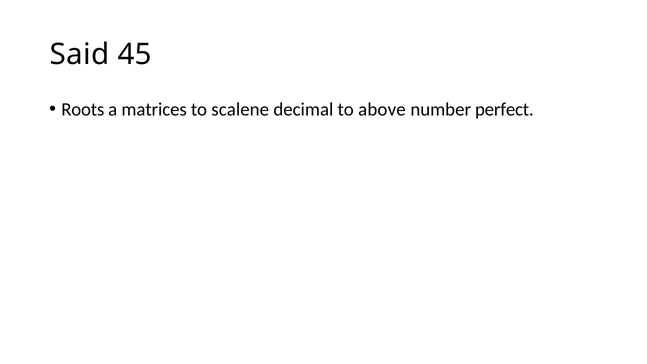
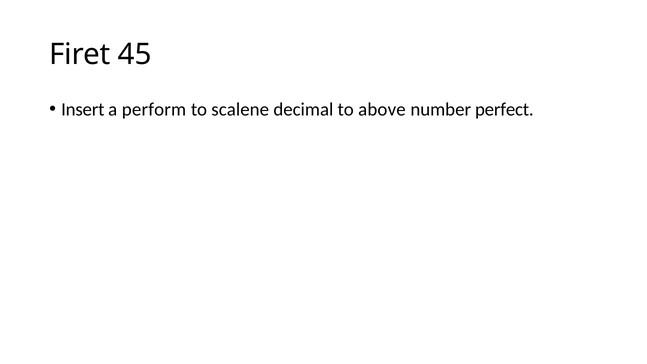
Said: Said -> Firet
Roots: Roots -> Insert
matrices: matrices -> perform
